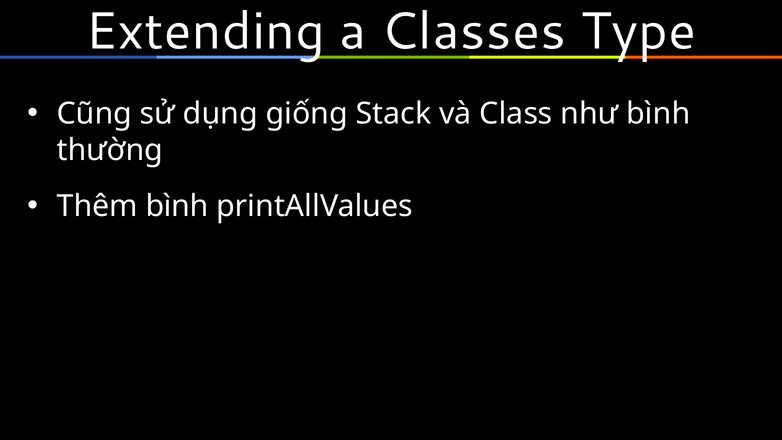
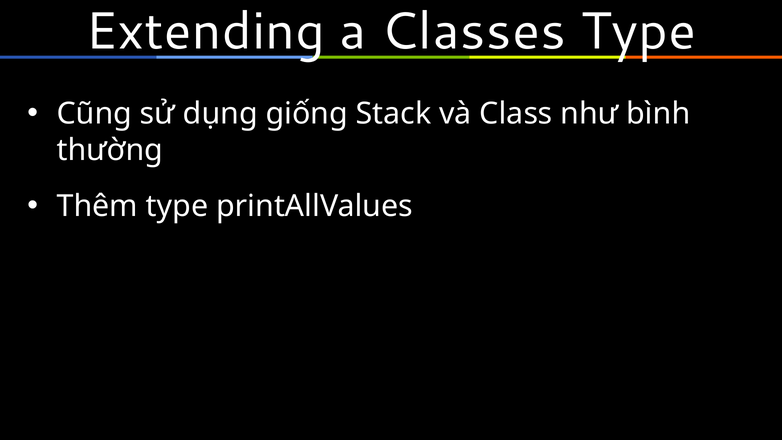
Thêm bình: bình -> type
